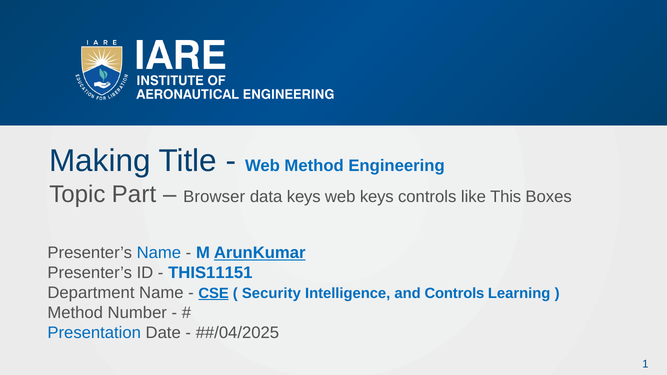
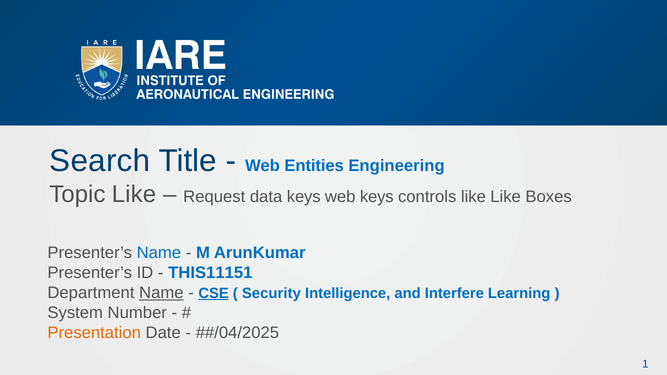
Making: Making -> Search
Web Method: Method -> Entities
Topic Part: Part -> Like
Browser: Browser -> Request
like This: This -> Like
ArunKumar underline: present -> none
Name at (161, 293) underline: none -> present
and Controls: Controls -> Interfere
Method at (75, 313): Method -> System
Presentation colour: blue -> orange
